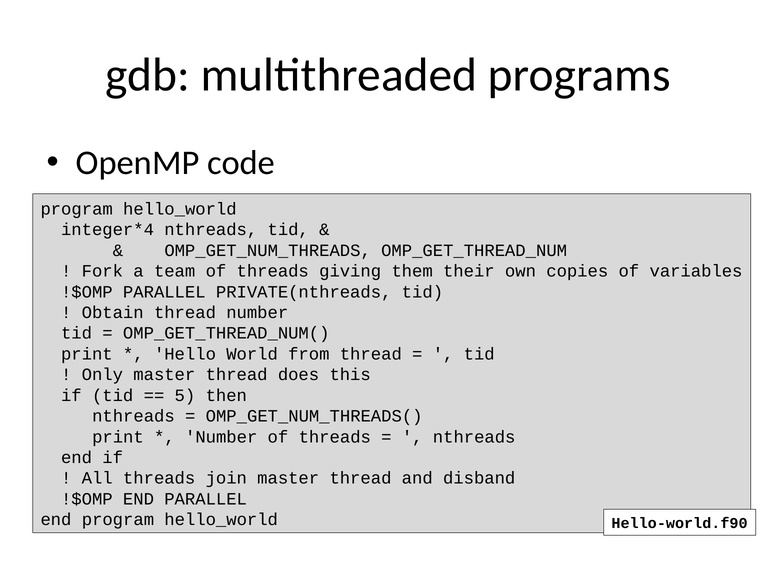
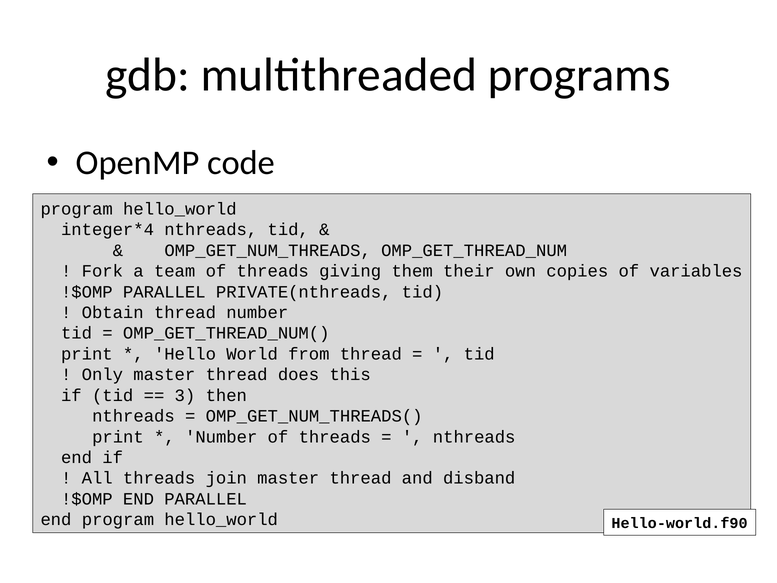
5: 5 -> 3
